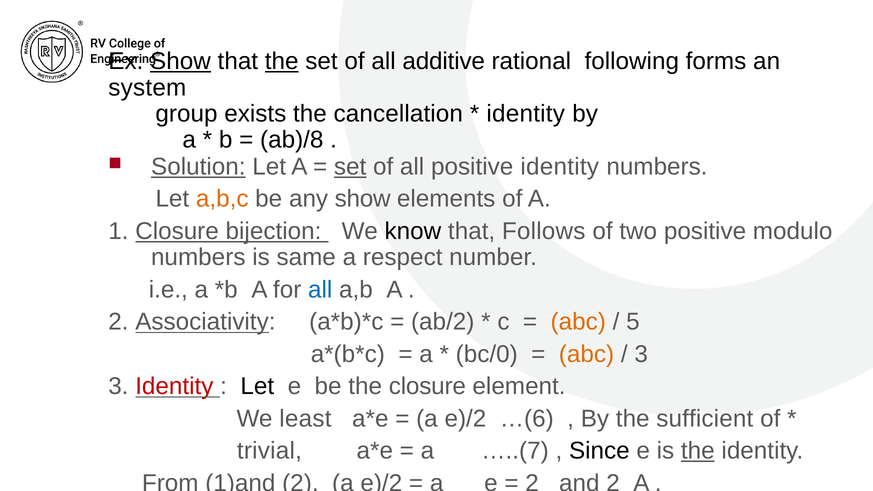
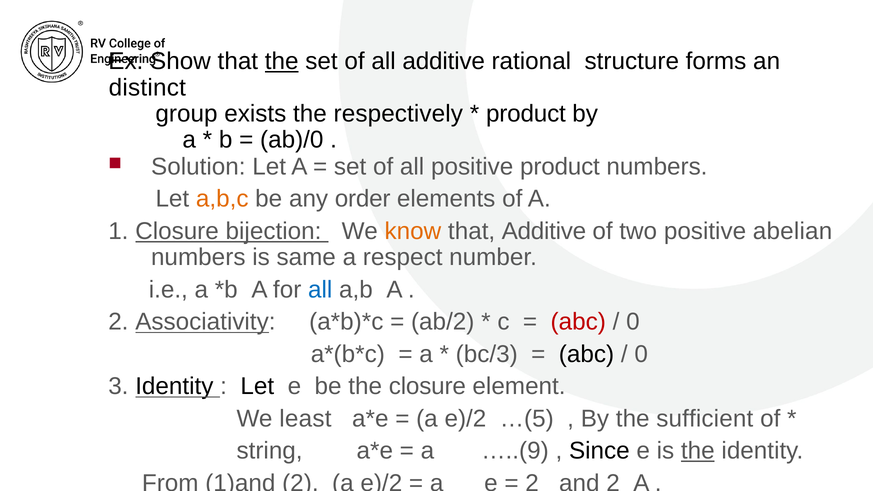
Show at (180, 61) underline: present -> none
following: following -> structure
system: system -> distinct
cancellation: cancellation -> respectively
identity at (526, 114): identity -> product
ab)/8: ab)/8 -> ab)/0
Solution underline: present -> none
set at (350, 167) underline: present -> none
positive identity: identity -> product
any show: show -> order
know colour: black -> orange
that Follows: Follows -> Additive
modulo: modulo -> abelian
abc at (578, 322) colour: orange -> red
5 at (633, 322): 5 -> 0
bc/0: bc/0 -> bc/3
abc at (586, 354) colour: orange -> black
3 at (641, 354): 3 -> 0
Identity at (174, 386) colour: red -> black
…(6: …(6 -> …(5
trivial: trivial -> string
…..(7: …..(7 -> …..(9
